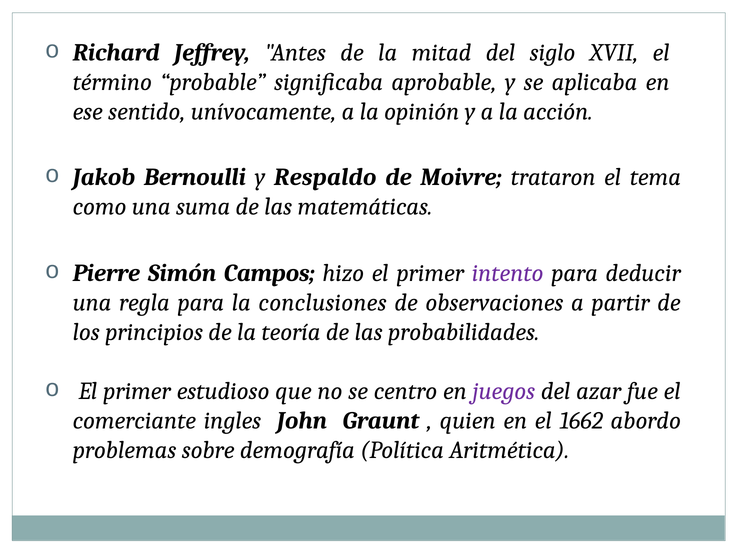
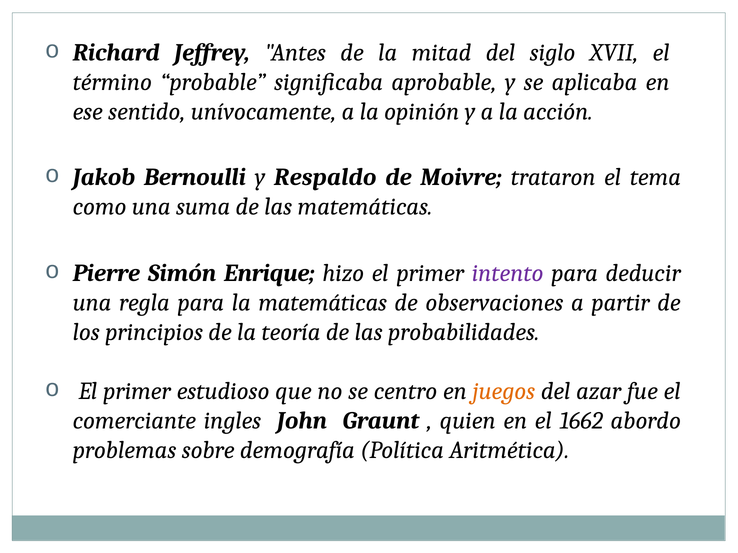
Campos: Campos -> Enrique
la conclusiones: conclusiones -> matemáticas
juegos colour: purple -> orange
